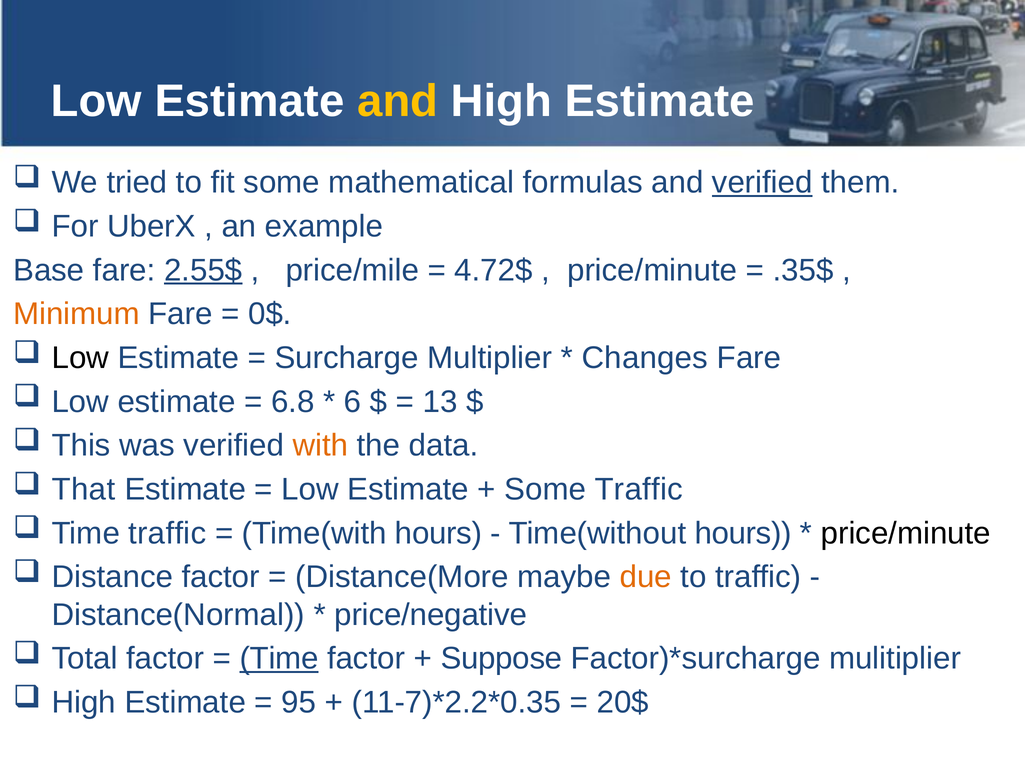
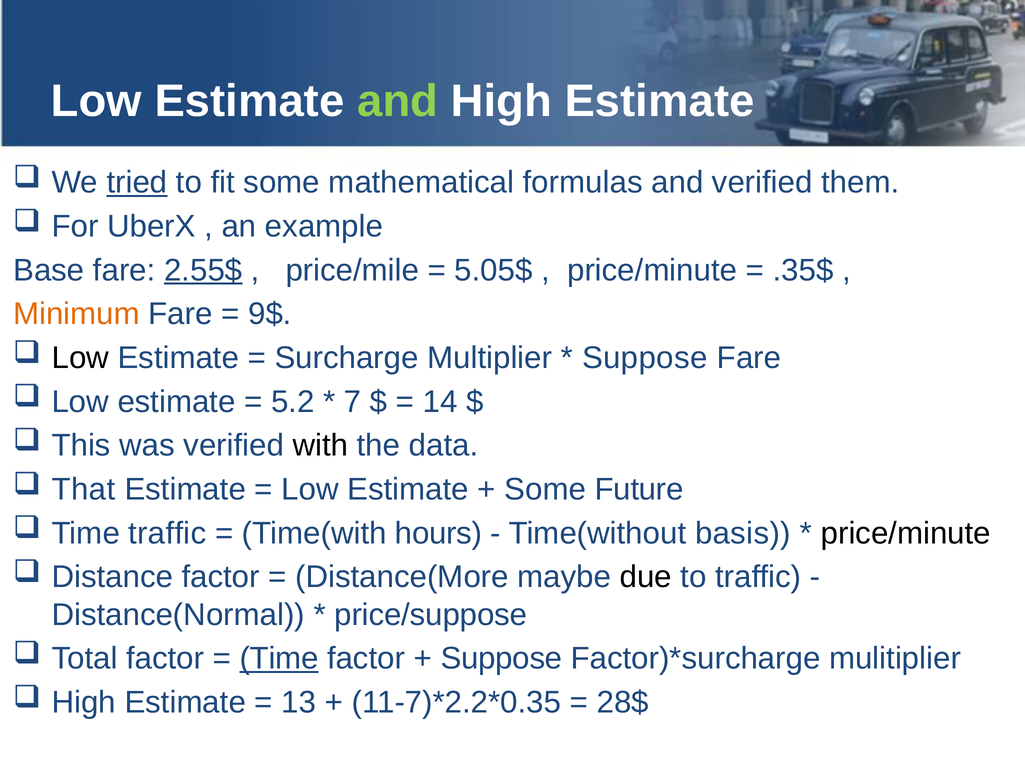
and at (398, 101) colour: yellow -> light green
tried underline: none -> present
verified at (762, 182) underline: present -> none
4.72$: 4.72$ -> 5.05$
0$: 0$ -> 9$
Changes at (645, 358): Changes -> Suppose
6.8: 6.8 -> 5.2
6: 6 -> 7
13: 13 -> 14
with colour: orange -> black
Some Traffic: Traffic -> Future
Time(without hours: hours -> basis
due colour: orange -> black
price/negative: price/negative -> price/suppose
95: 95 -> 13
20$: 20$ -> 28$
